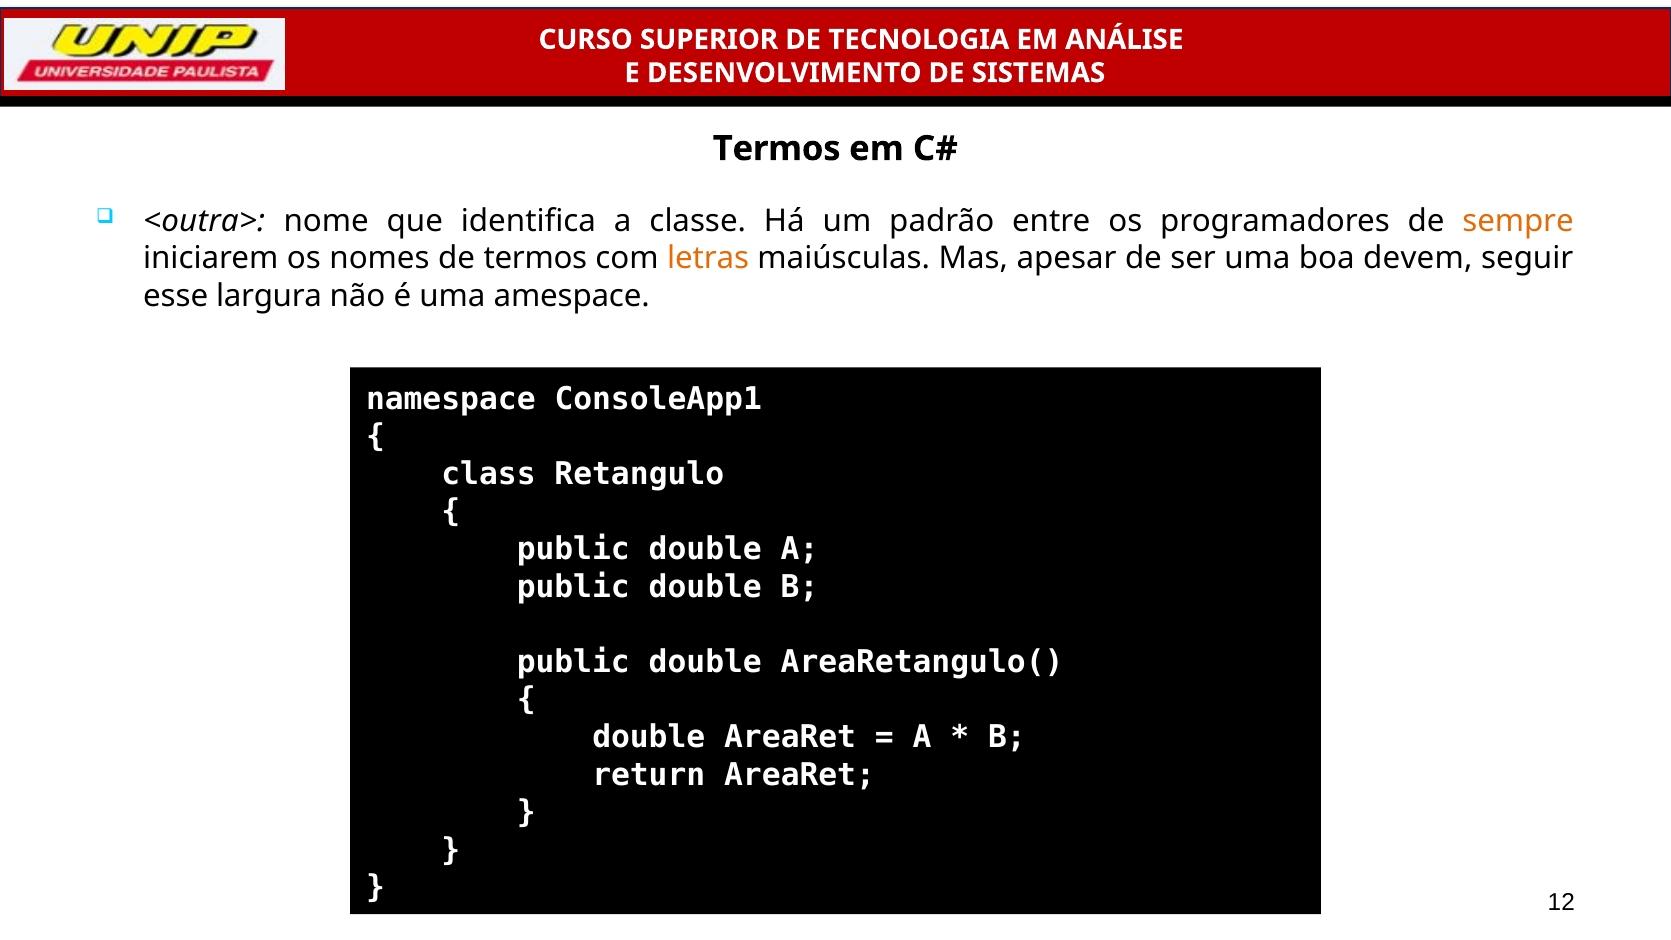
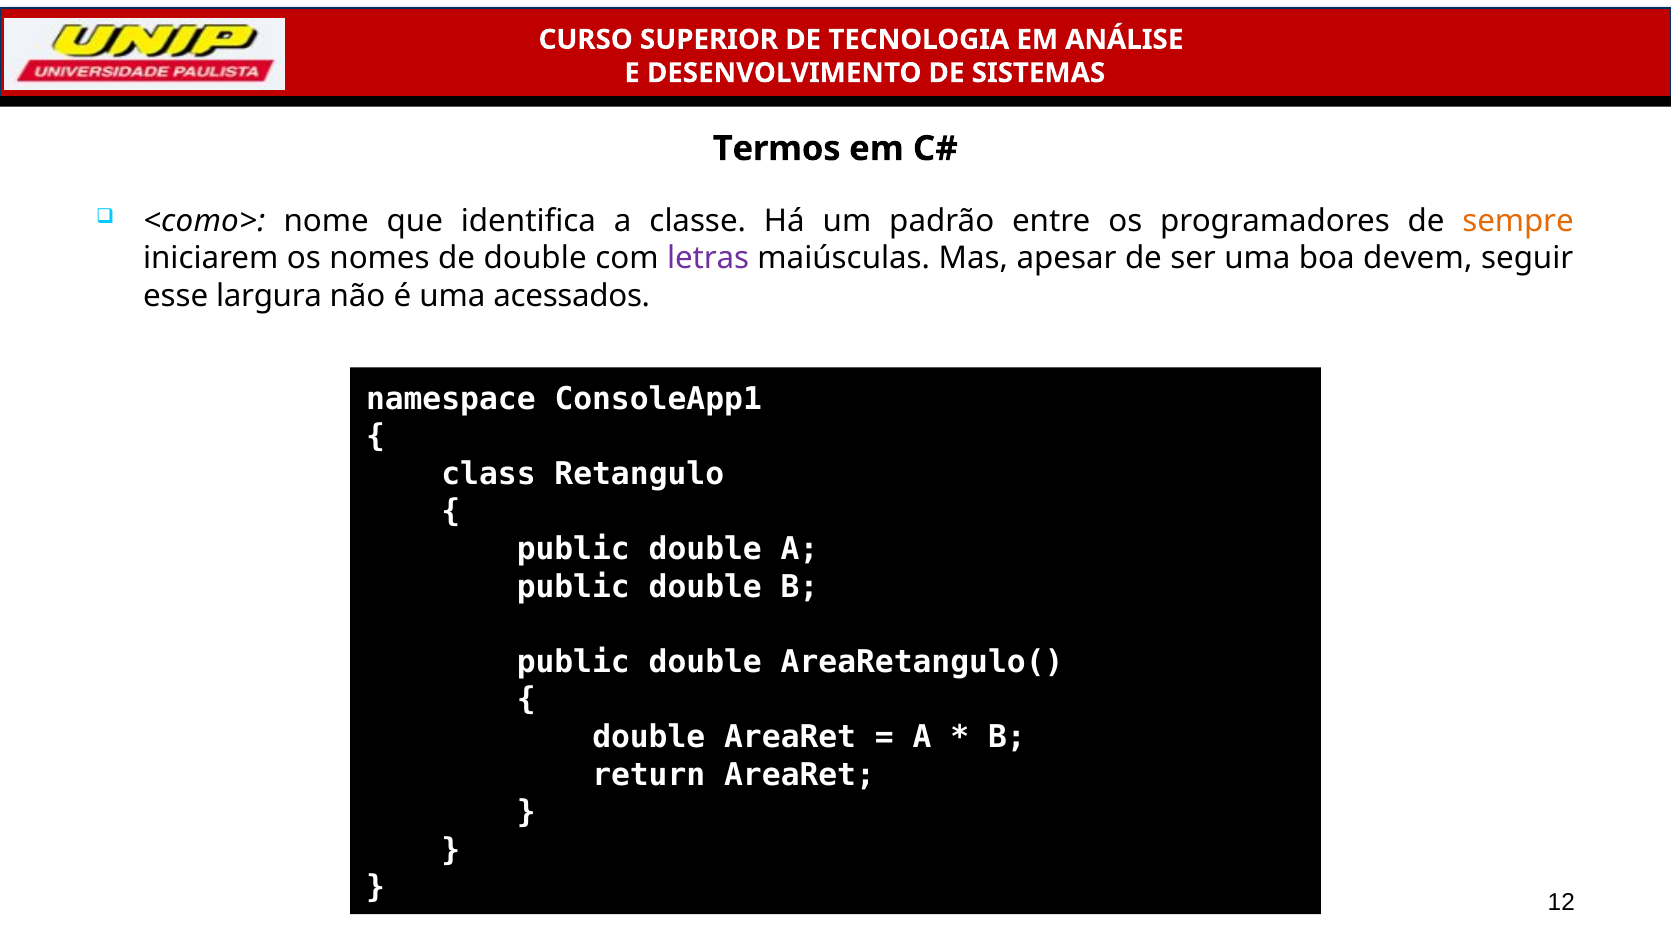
<outra>: <outra> -> <como>
de termos: termos -> double
letras colour: orange -> purple
amespace: amespace -> acessados
